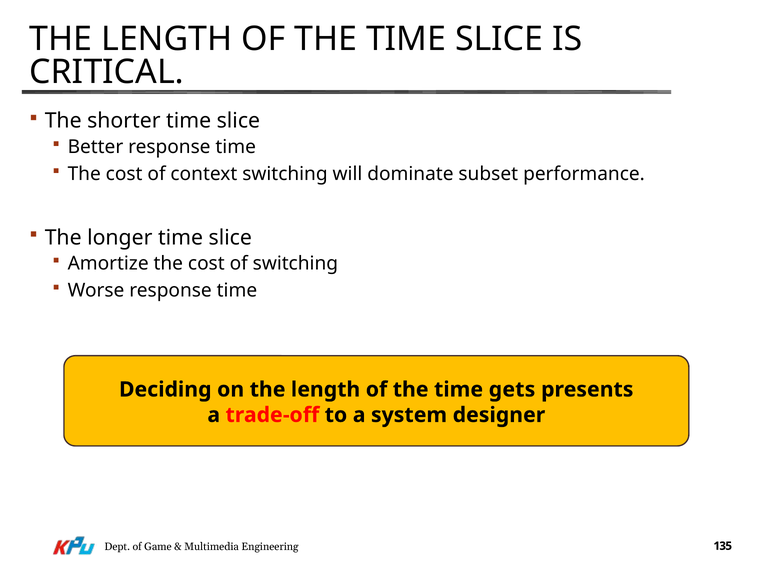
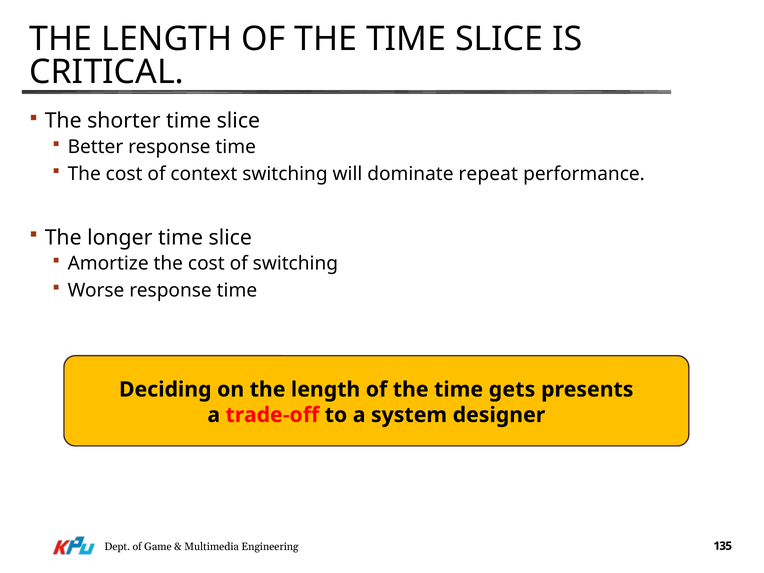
subset: subset -> repeat
